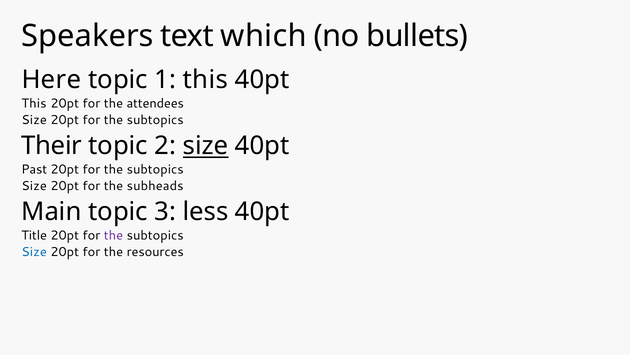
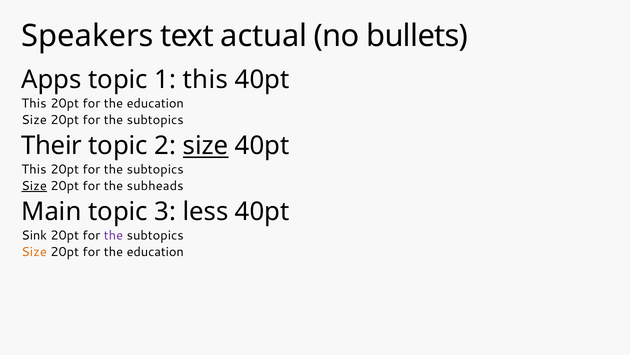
which: which -> actual
Here: Here -> Apps
attendees at (155, 103): attendees -> education
Past at (34, 169): Past -> This
Size at (34, 186) underline: none -> present
Title: Title -> Sink
Size at (34, 252) colour: blue -> orange
resources at (155, 252): resources -> education
